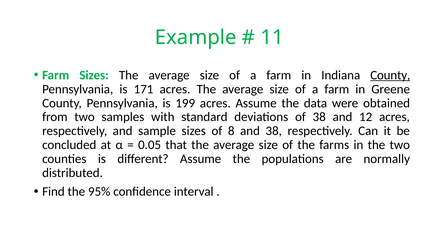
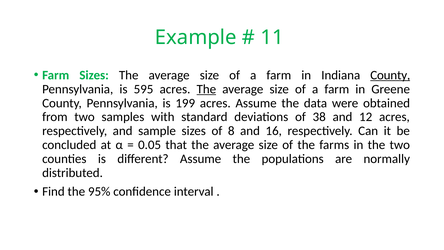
171: 171 -> 595
The at (206, 89) underline: none -> present
and 38: 38 -> 16
